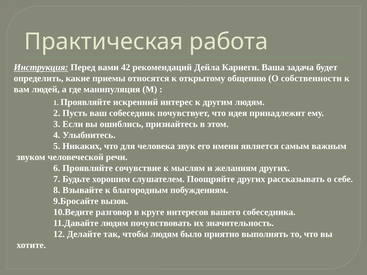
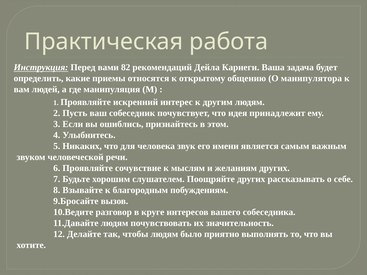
42: 42 -> 82
собственности: собственности -> манипулятора
